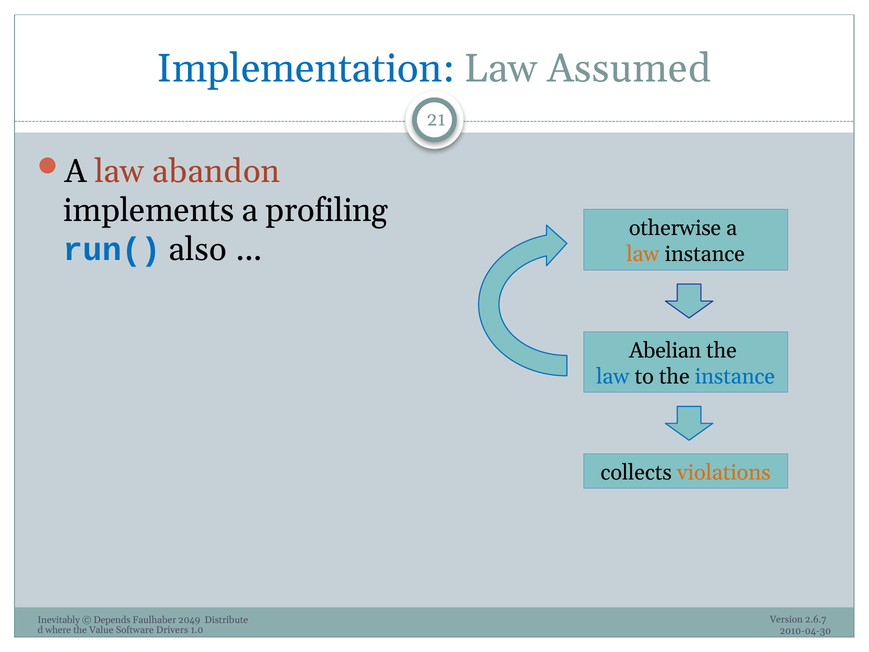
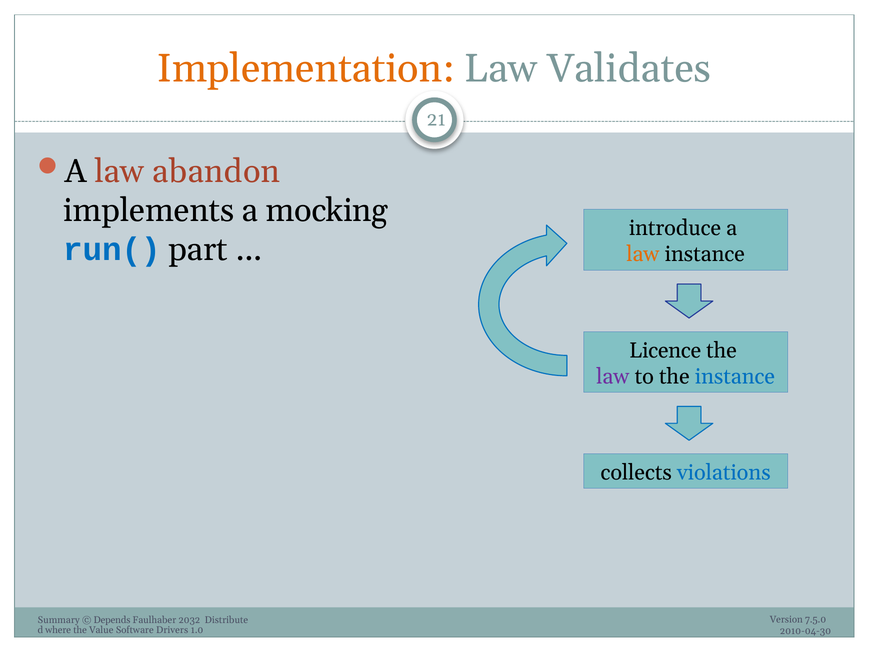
Implementation colour: blue -> orange
Assumed: Assumed -> Validates
profiling: profiling -> mocking
otherwise: otherwise -> introduce
also: also -> part
Abelian: Abelian -> Licence
law at (613, 376) colour: blue -> purple
violations colour: orange -> blue
2.6.7: 2.6.7 -> 7.5.0
Inevitably: Inevitably -> Summary
2049: 2049 -> 2032
